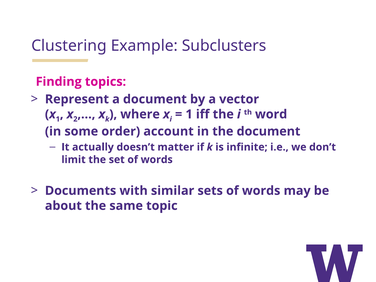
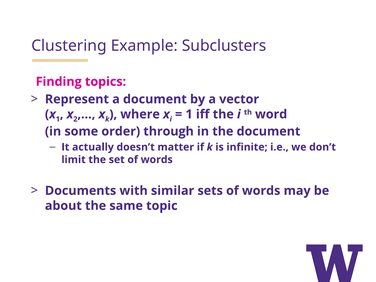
account: account -> through
